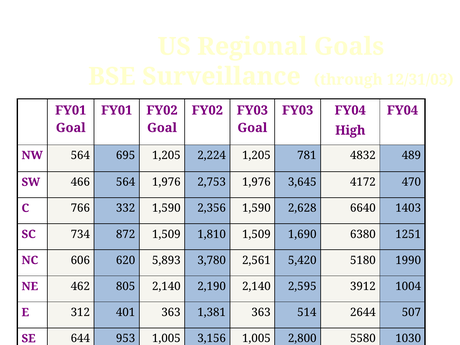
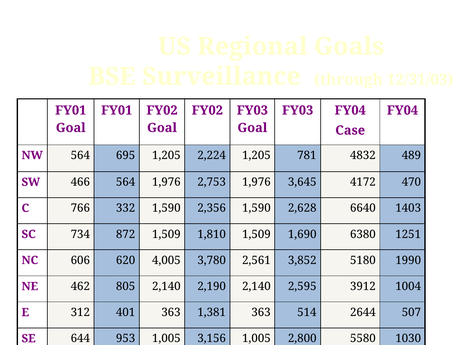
High: High -> Case
5,893: 5,893 -> 4,005
5,420: 5,420 -> 3,852
